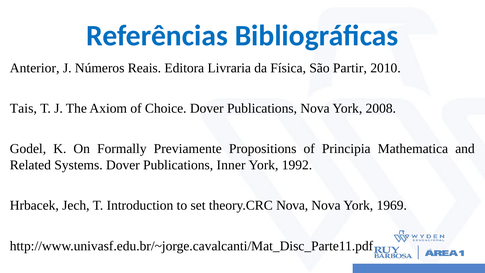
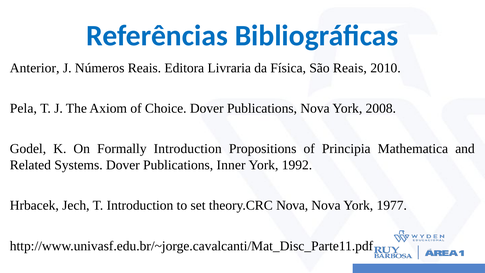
São Partir: Partir -> Reais
Tais: Tais -> Pela
Formally Previamente: Previamente -> Introduction
1969: 1969 -> 1977
